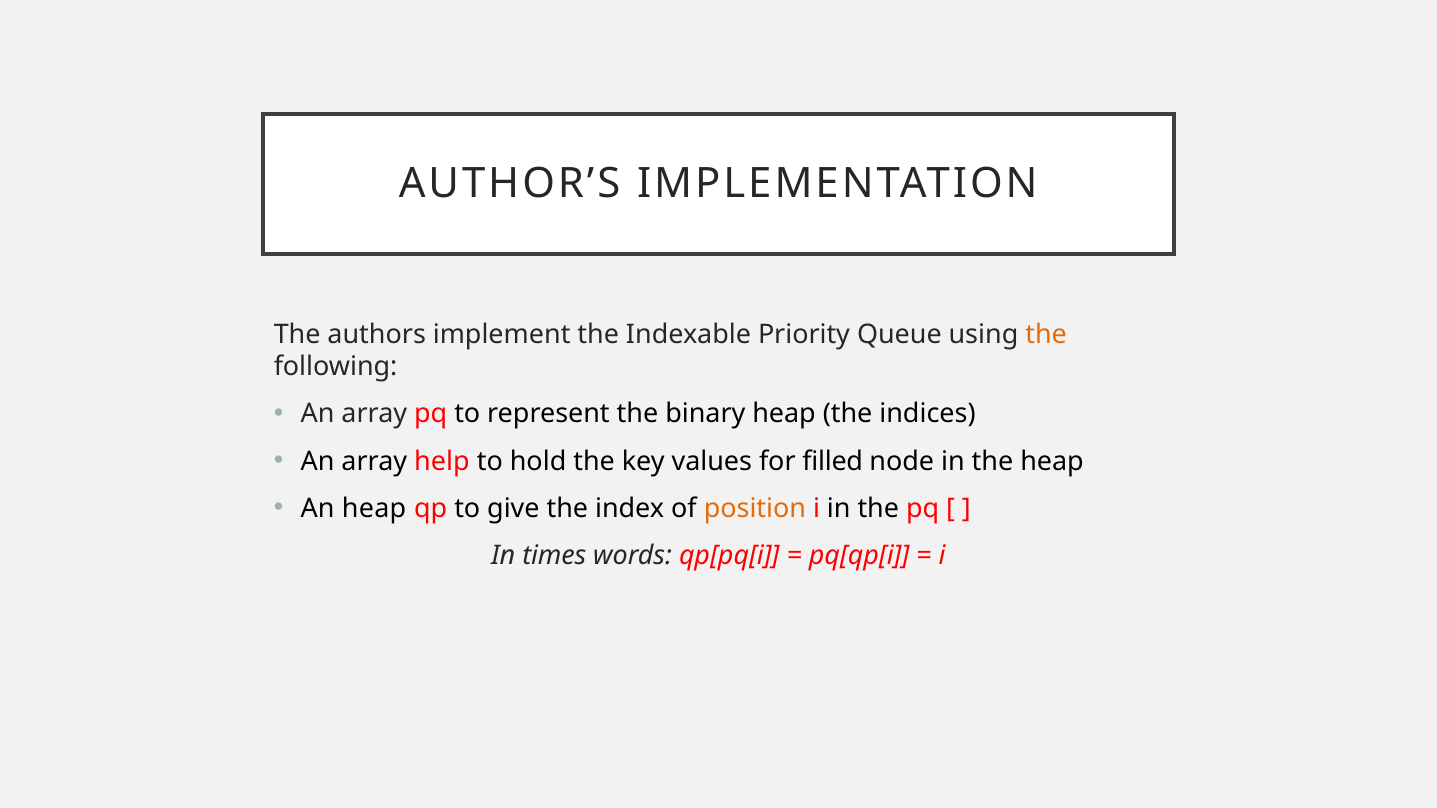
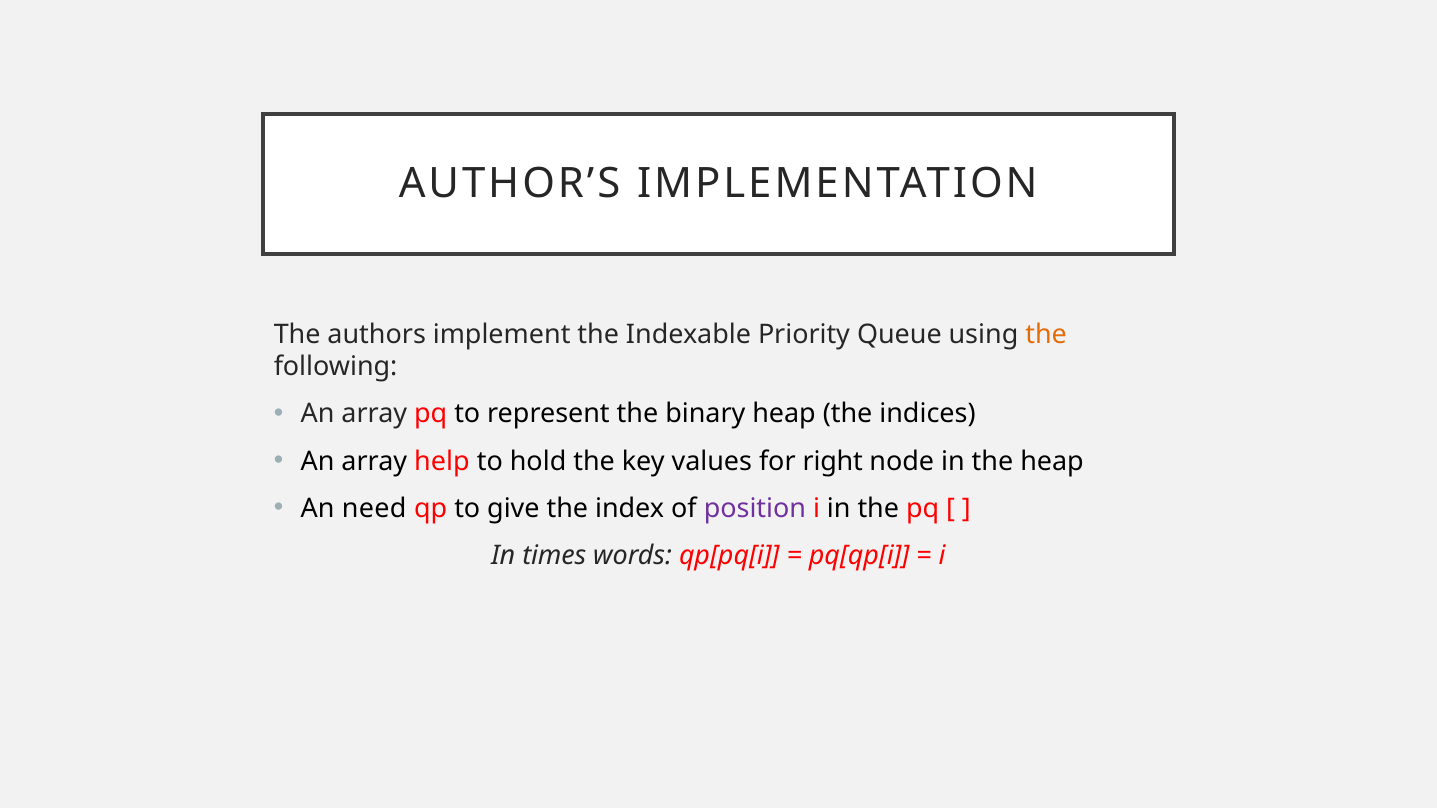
filled: filled -> right
An heap: heap -> need
position colour: orange -> purple
